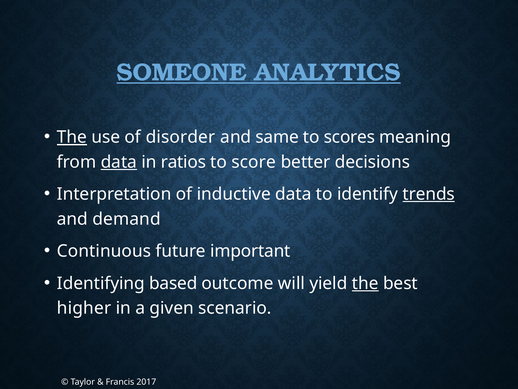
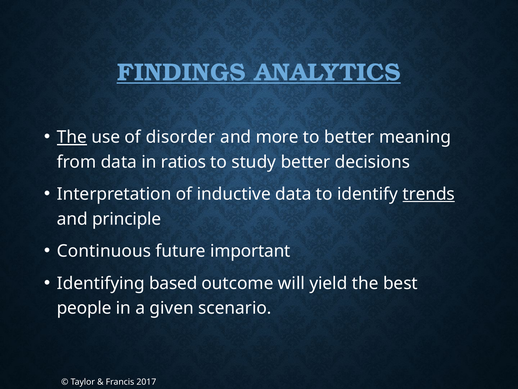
SOMEONE: SOMEONE -> FINDINGS
same: same -> more
to scores: scores -> better
data at (119, 162) underline: present -> none
score: score -> study
demand: demand -> principle
the at (365, 283) underline: present -> none
higher: higher -> people
